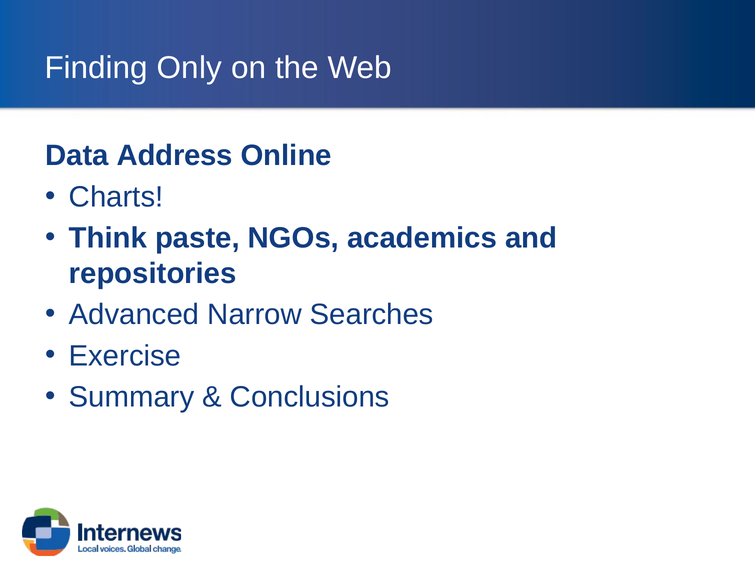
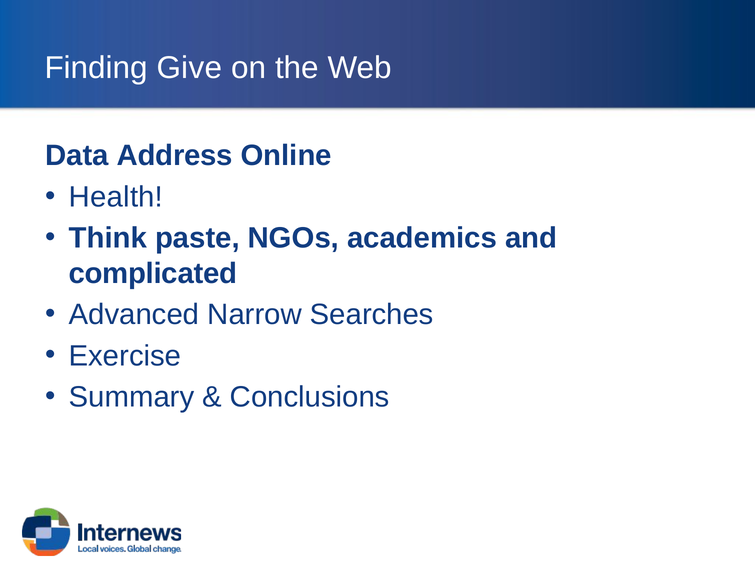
Only: Only -> Give
Charts: Charts -> Health
repositories: repositories -> complicated
